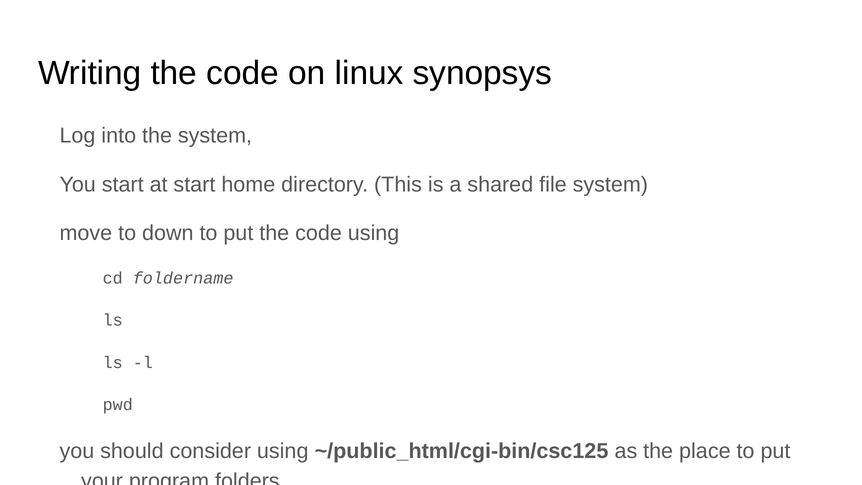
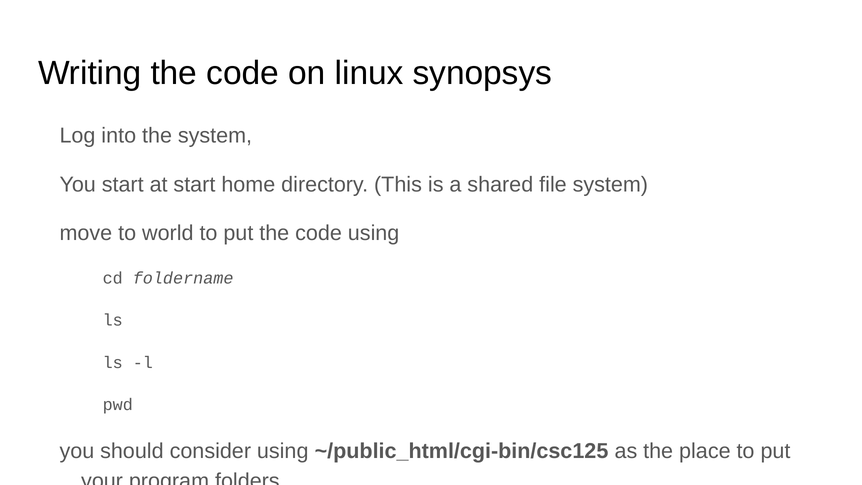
down: down -> world
